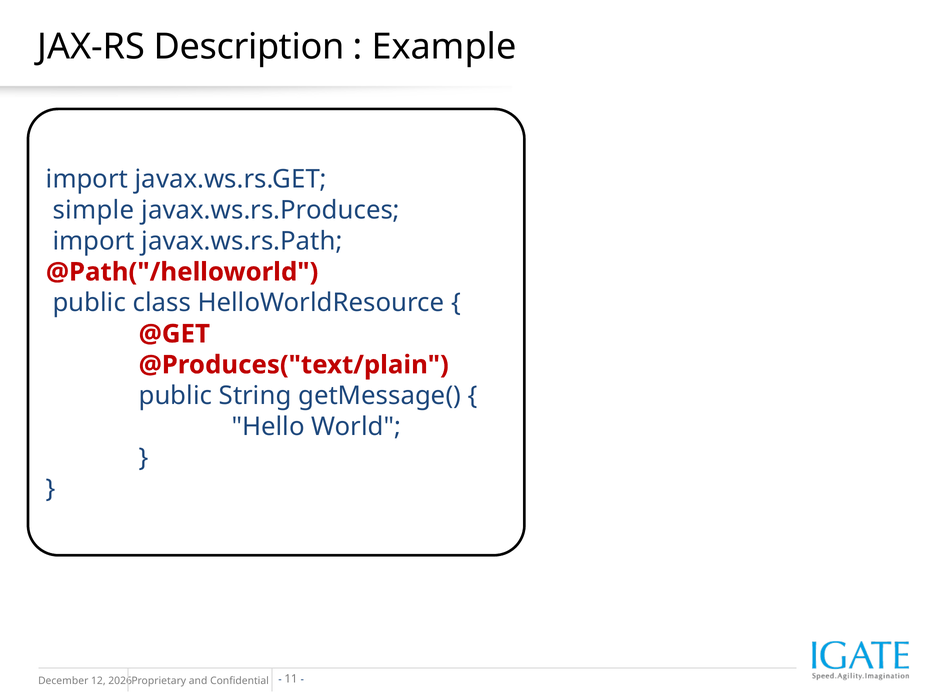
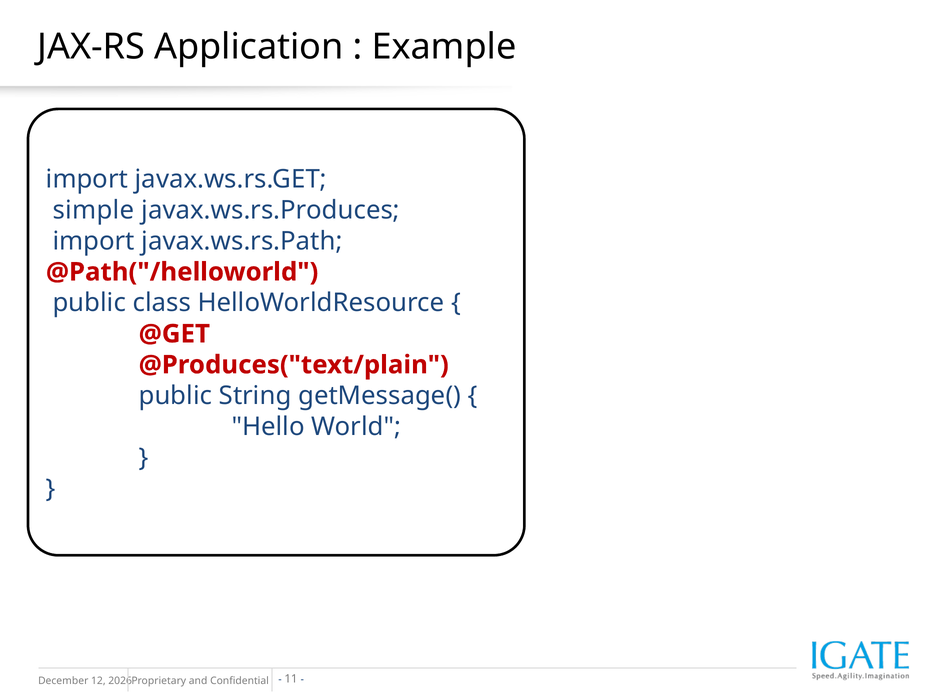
Description: Description -> Application
